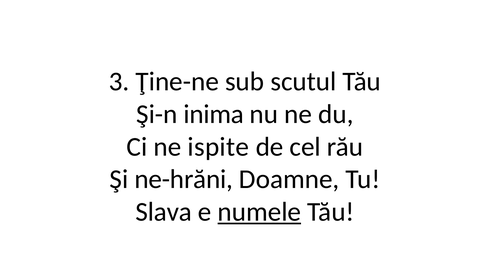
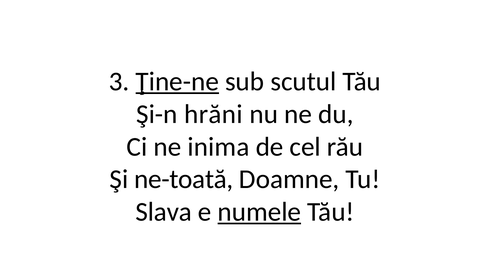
Ţine-ne underline: none -> present
inima: inima -> hrăni
ispite: ispite -> inima
ne-hrăni: ne-hrăni -> ne-toată
